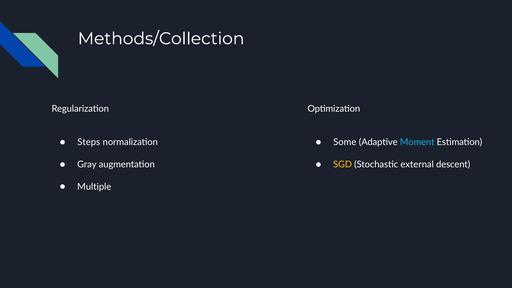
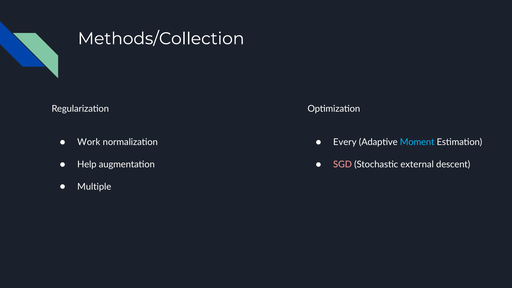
Steps: Steps -> Work
Some: Some -> Every
Gray: Gray -> Help
SGD colour: yellow -> pink
